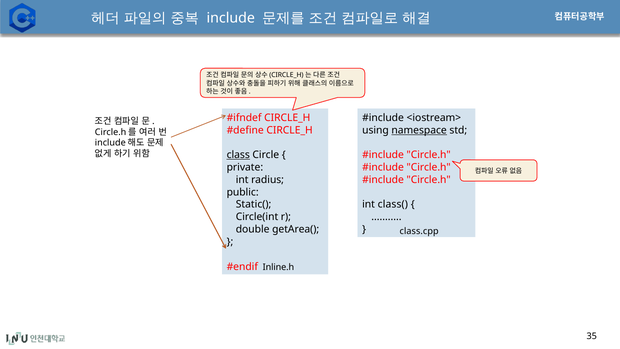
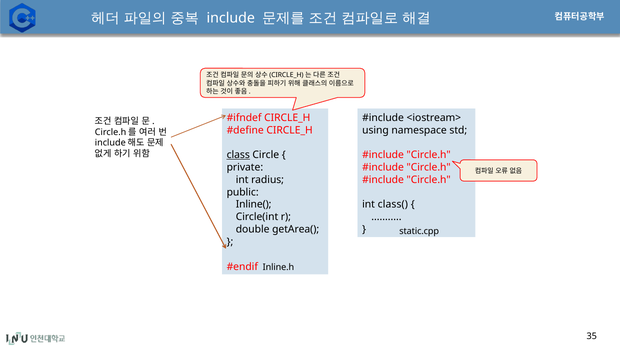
namespace underline: present -> none
Static(: Static( -> Inline(
class.cpp: class.cpp -> static.cpp
